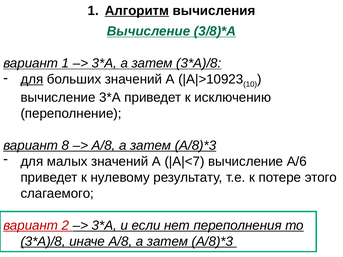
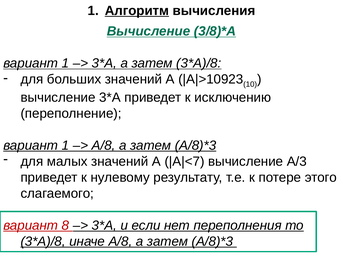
для at (32, 79) underline: present -> none
8 at (65, 146): 8 -> 1
А/6: А/6 -> А/3
2: 2 -> 8
